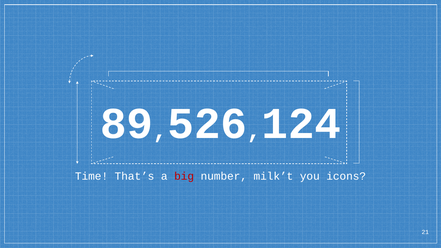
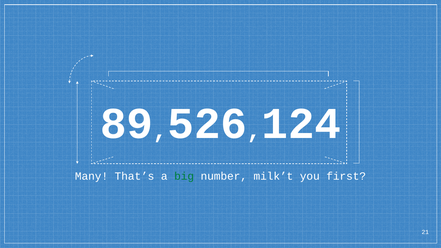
Time: Time -> Many
big colour: red -> green
icons: icons -> first
